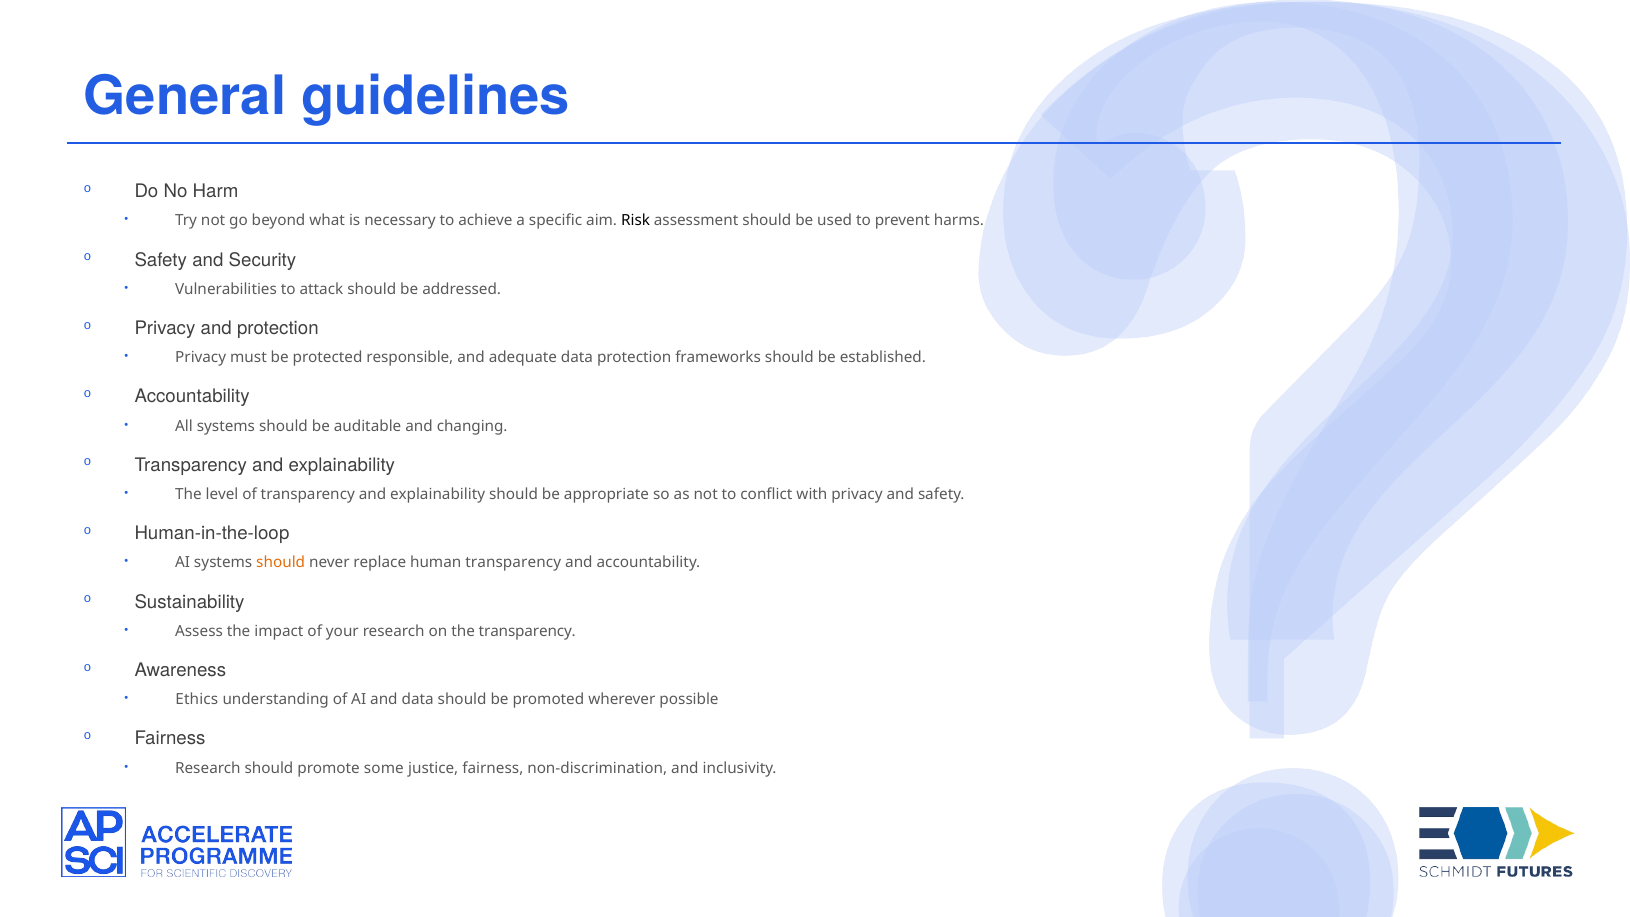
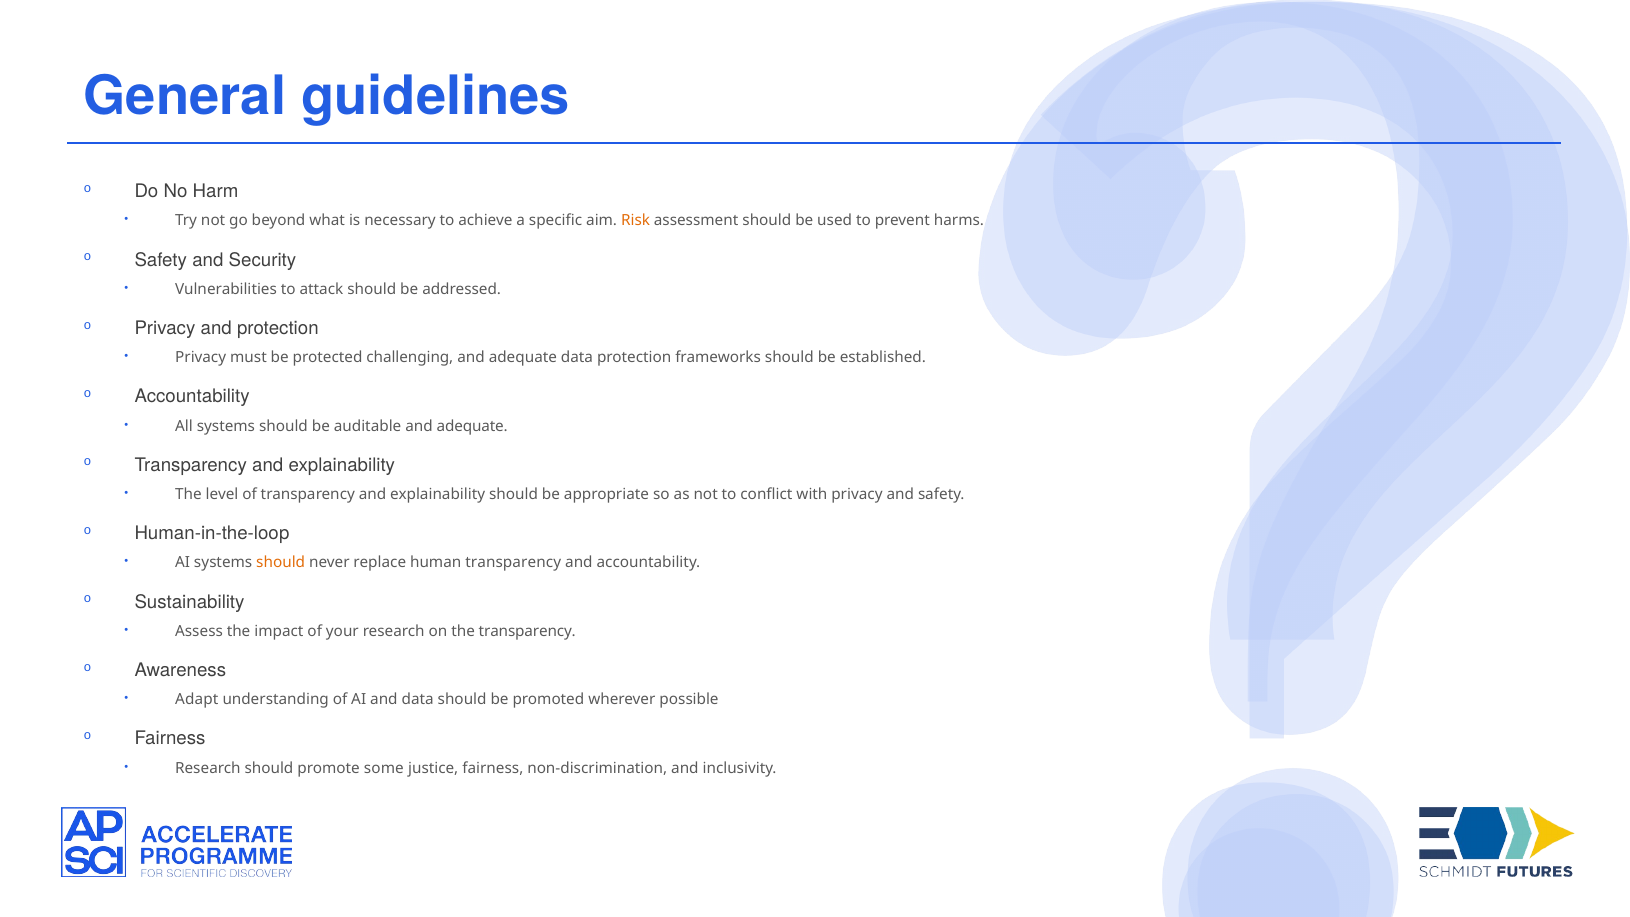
Risk colour: black -> orange
responsible: responsible -> challenging
auditable and changing: changing -> adequate
Ethics: Ethics -> Adapt
